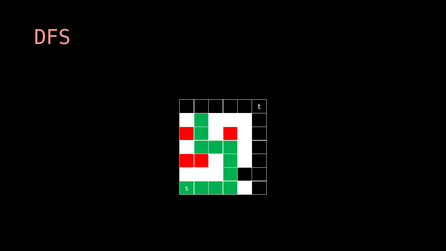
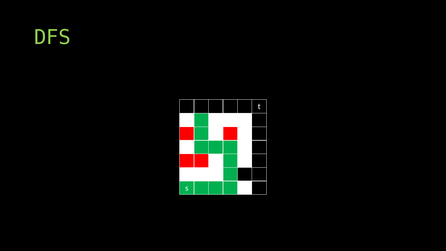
DFS colour: pink -> light green
